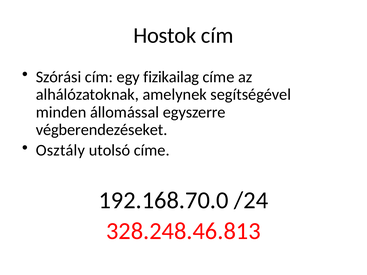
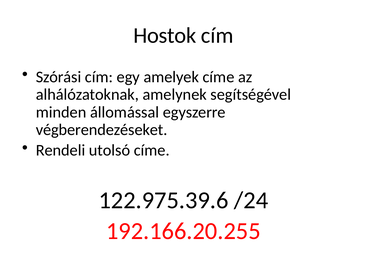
fizikailag: fizikailag -> amelyek
Osztály: Osztály -> Rendeli
192.168.70.0: 192.168.70.0 -> 122.975.39.6
328.248.46.813: 328.248.46.813 -> 192.166.20.255
